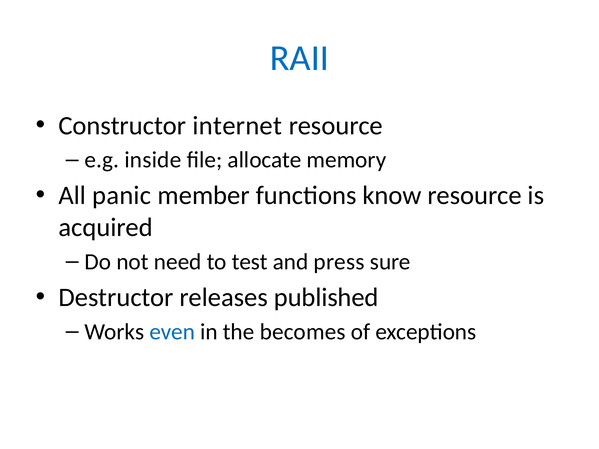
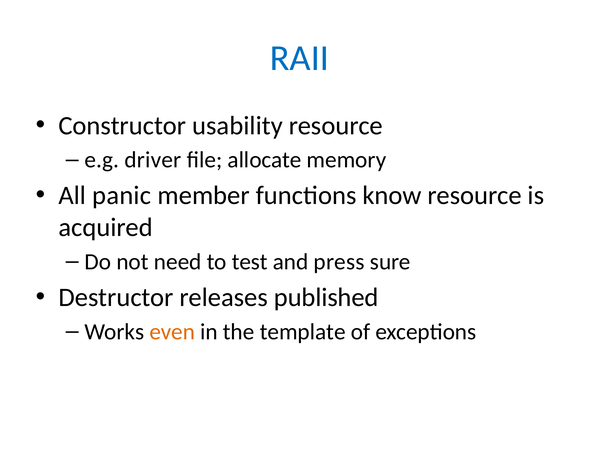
internet: internet -> usability
inside: inside -> driver
even colour: blue -> orange
becomes: becomes -> template
